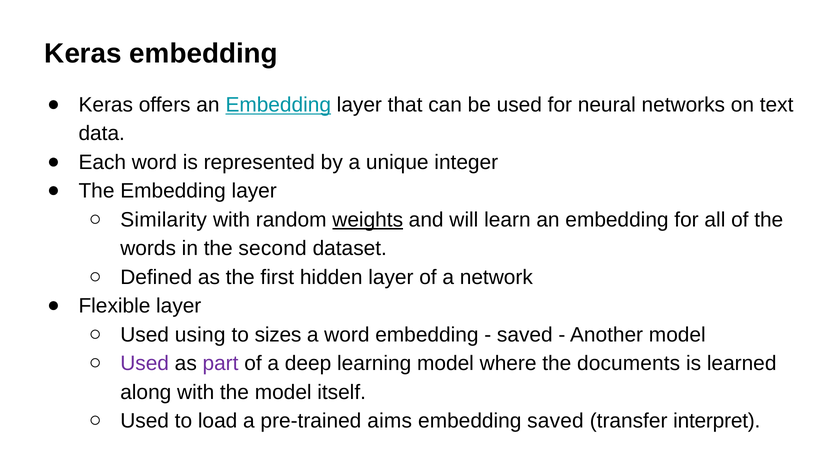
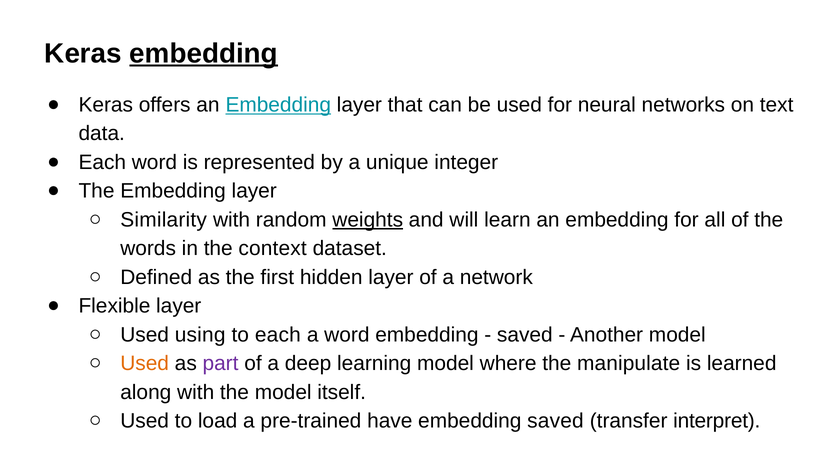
embedding at (204, 54) underline: none -> present
second: second -> context
to sizes: sizes -> each
Used at (145, 364) colour: purple -> orange
documents: documents -> manipulate
aims: aims -> have
